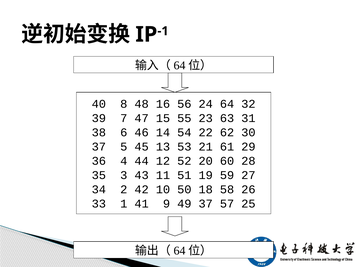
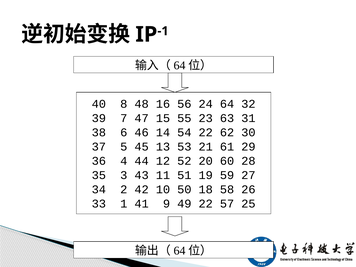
49 37: 37 -> 22
